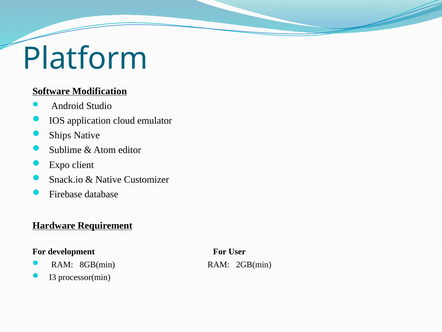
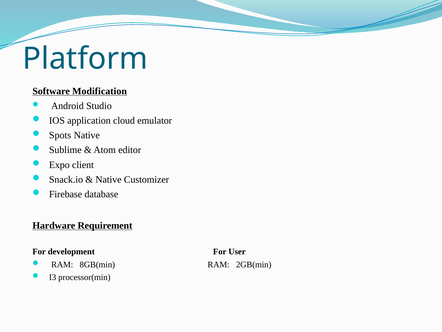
Ships: Ships -> Spots
